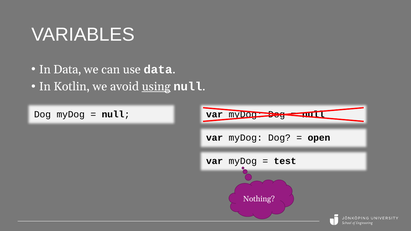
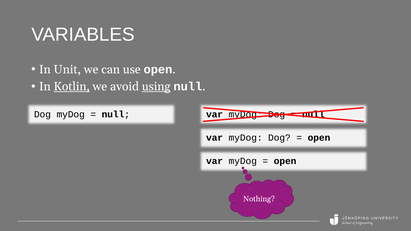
In Data: Data -> Unit
use data: data -> open
Kotlin underline: none -> present
test at (285, 161): test -> open
